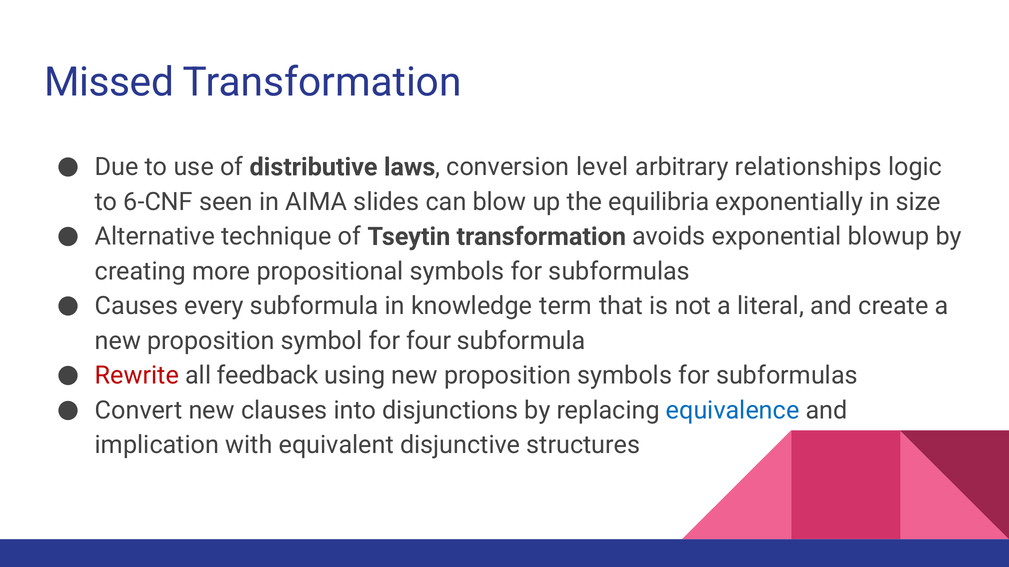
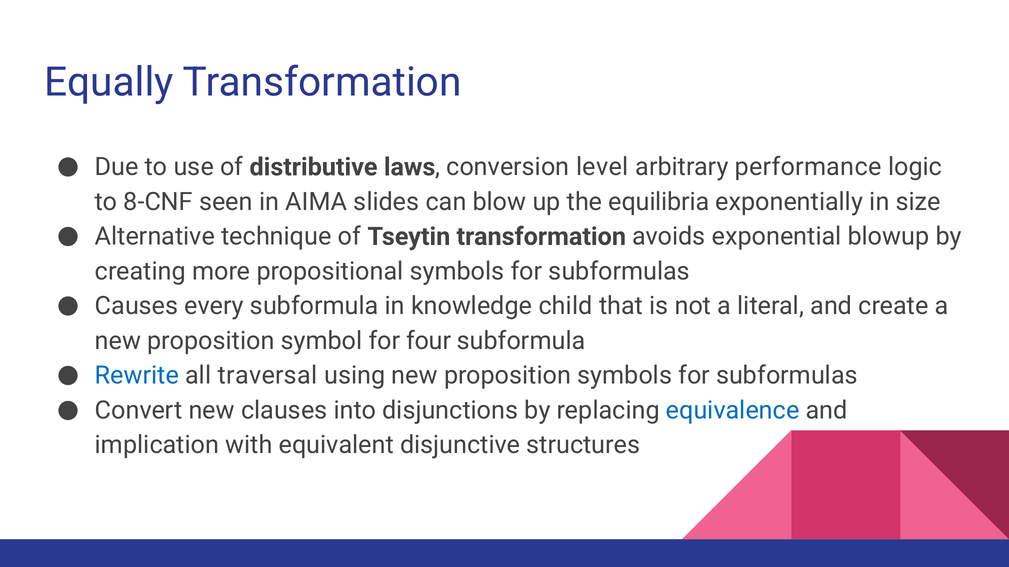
Missed: Missed -> Equally
relationships: relationships -> performance
6-CNF: 6-CNF -> 8-CNF
term: term -> child
Rewrite colour: red -> blue
feedback: feedback -> traversal
